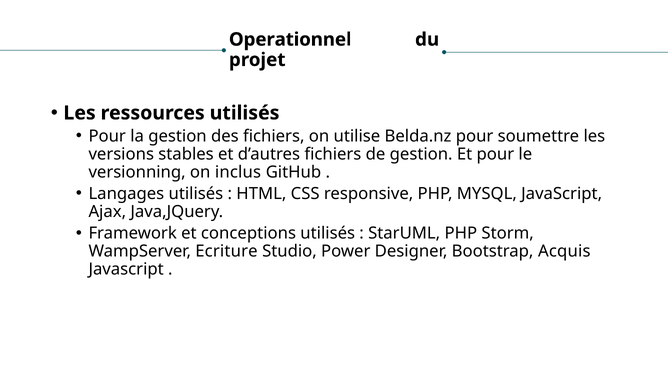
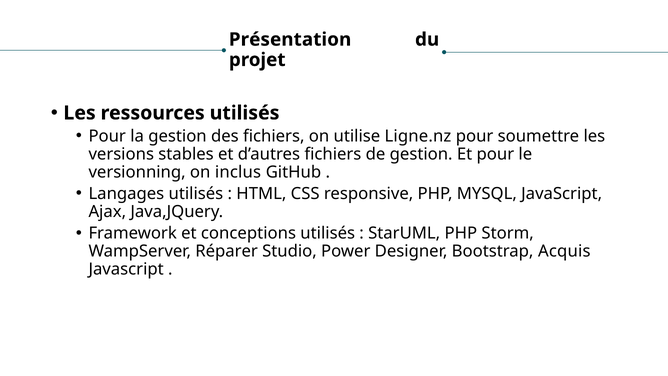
Operationnel: Operationnel -> Présentation
Belda.nz: Belda.nz -> Ligne.nz
Ecriture: Ecriture -> Réparer
